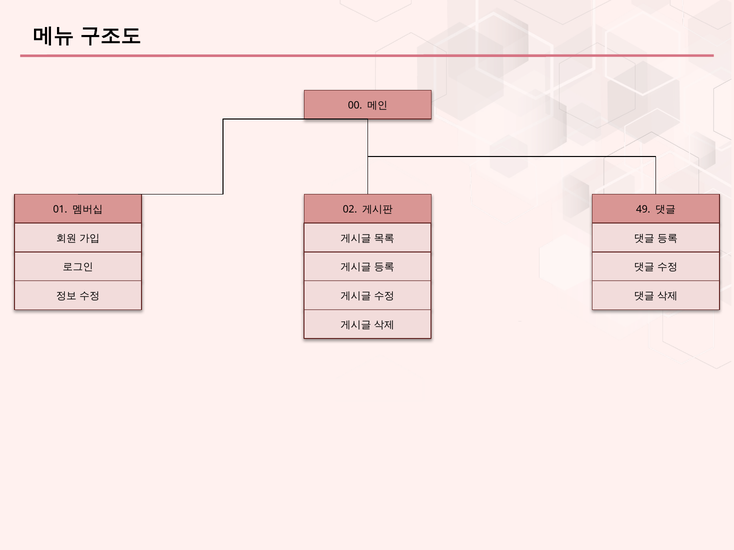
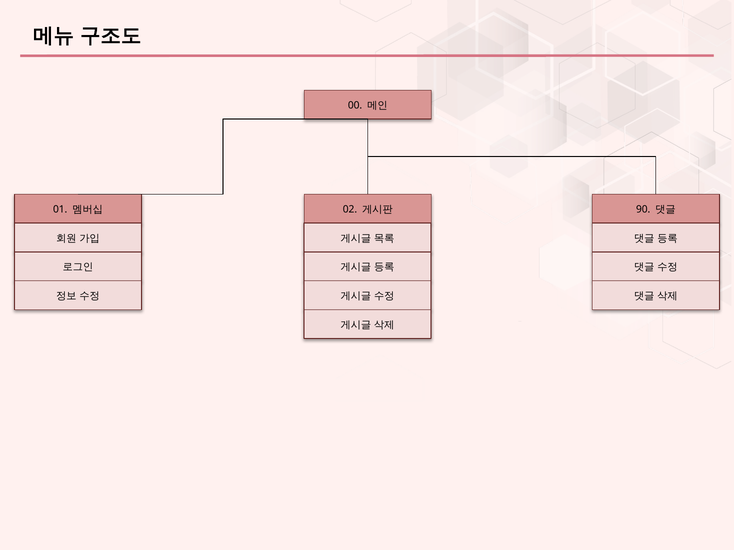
49: 49 -> 90
